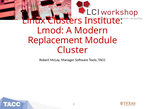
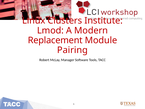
Cluster: Cluster -> Pairing
